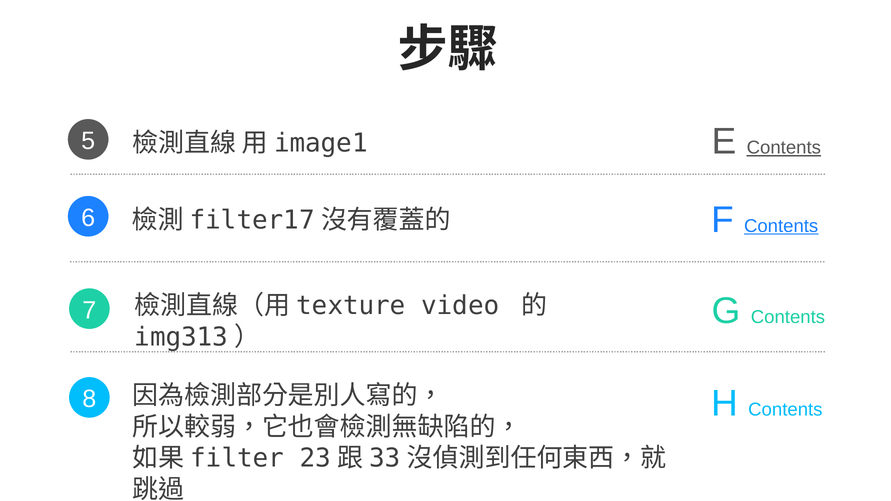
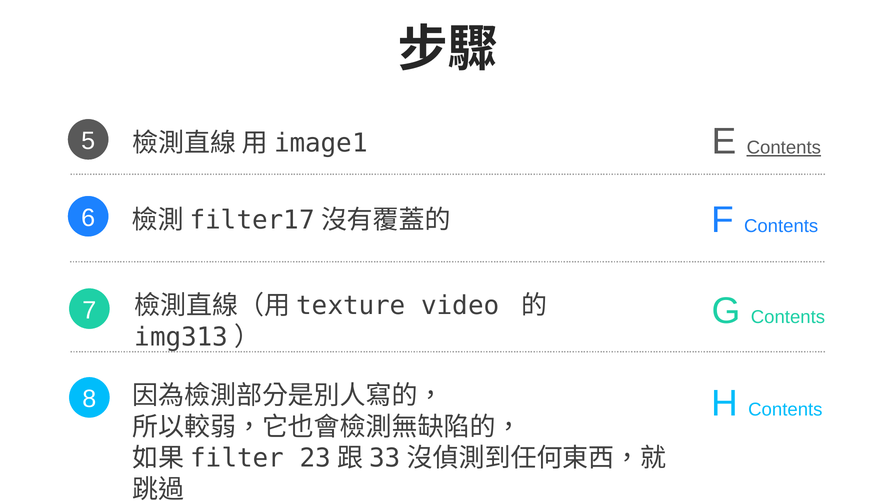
Contents at (781, 226) underline: present -> none
